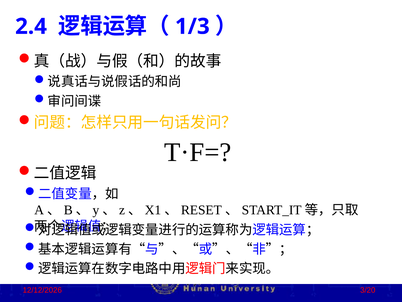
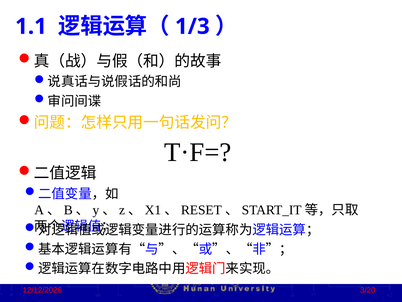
2.4: 2.4 -> 1.1
